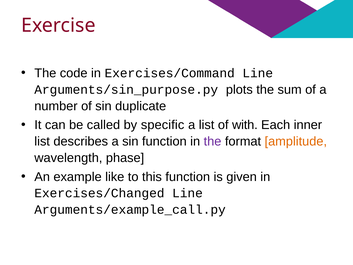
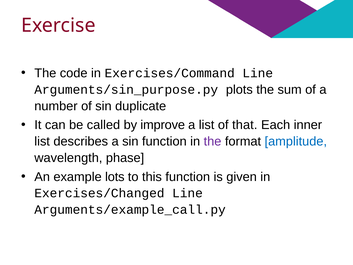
specific: specific -> improve
with: with -> that
amplitude colour: orange -> blue
like: like -> lots
